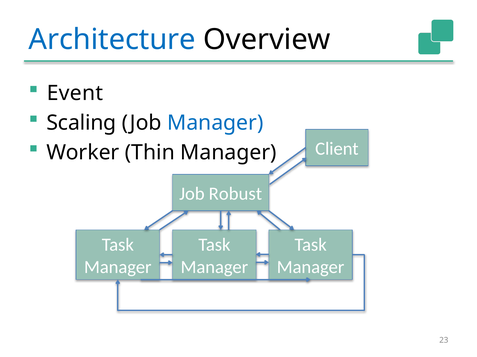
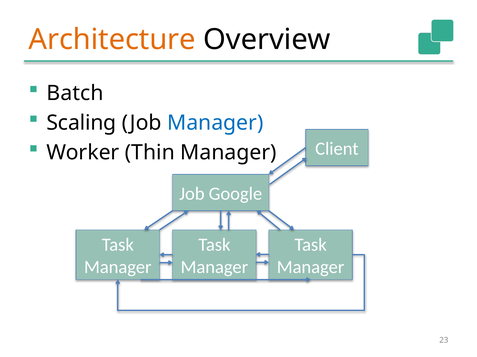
Architecture colour: blue -> orange
Event: Event -> Batch
Robust: Robust -> Google
